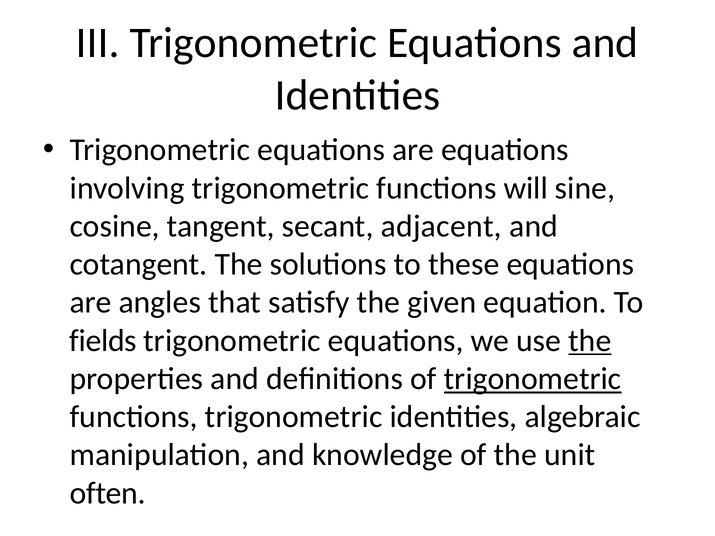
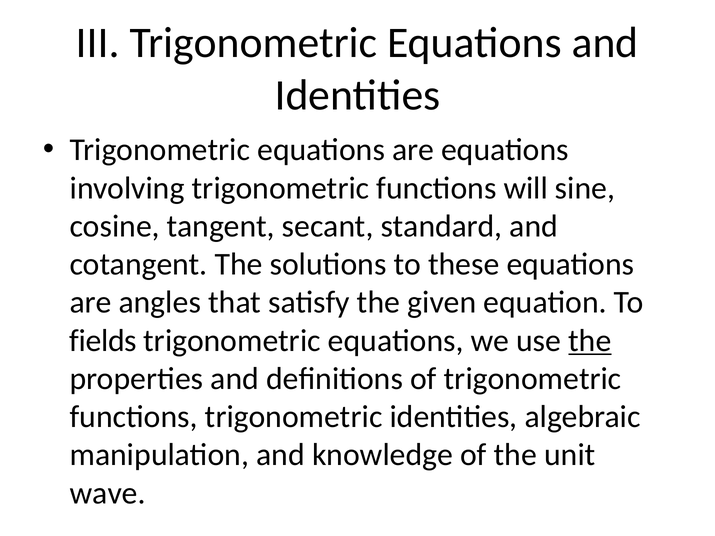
adjacent: adjacent -> standard
trigonometric at (533, 379) underline: present -> none
often: often -> wave
